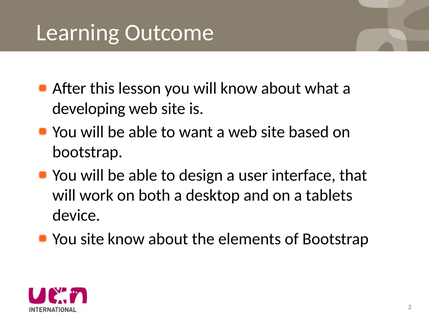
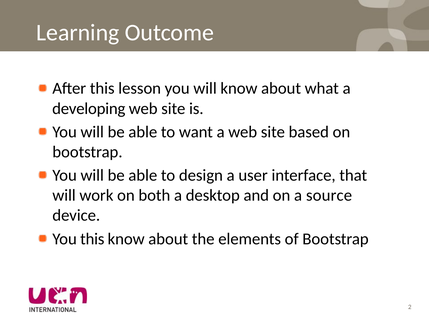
tablets: tablets -> source
You site: site -> this
